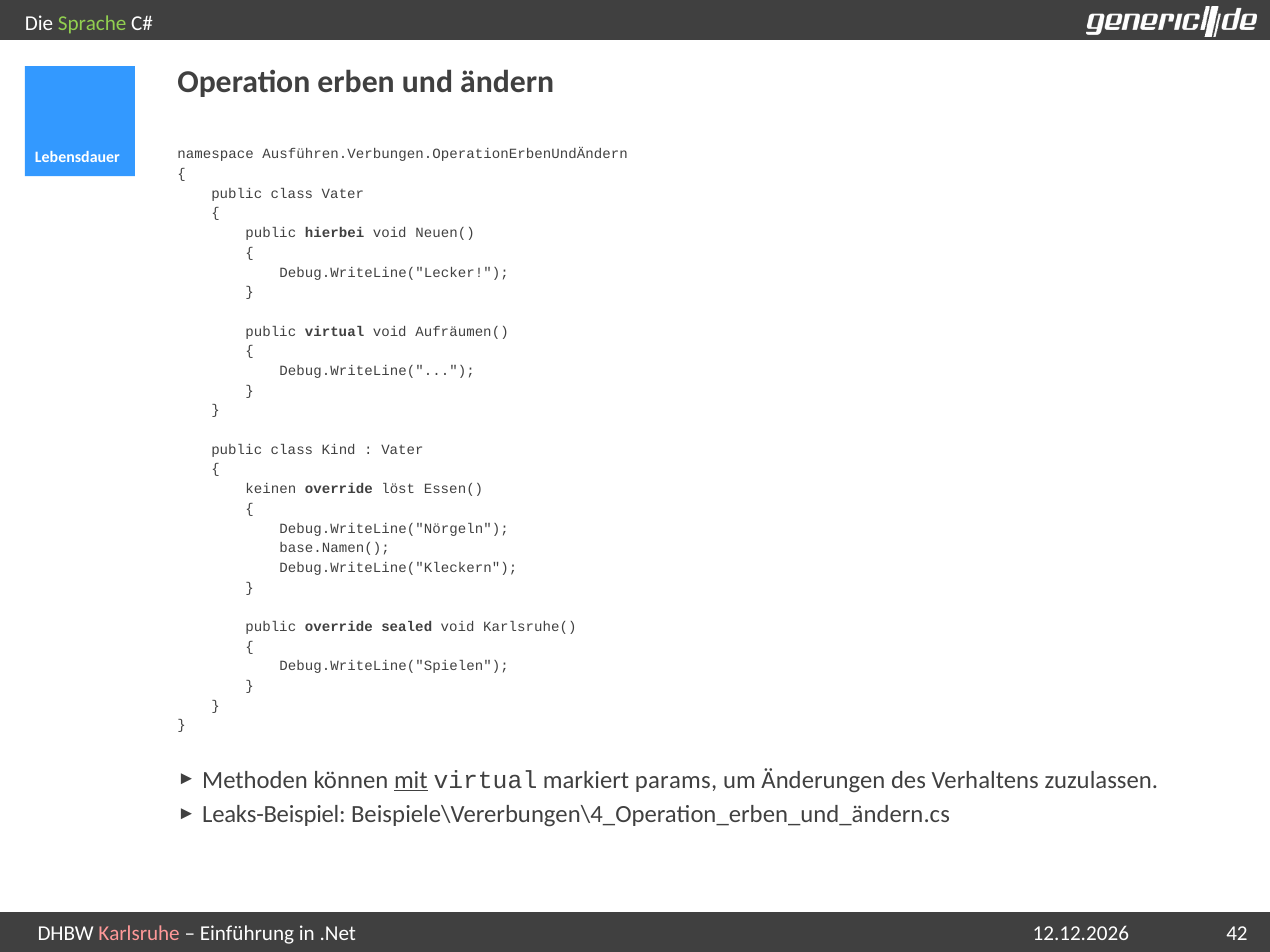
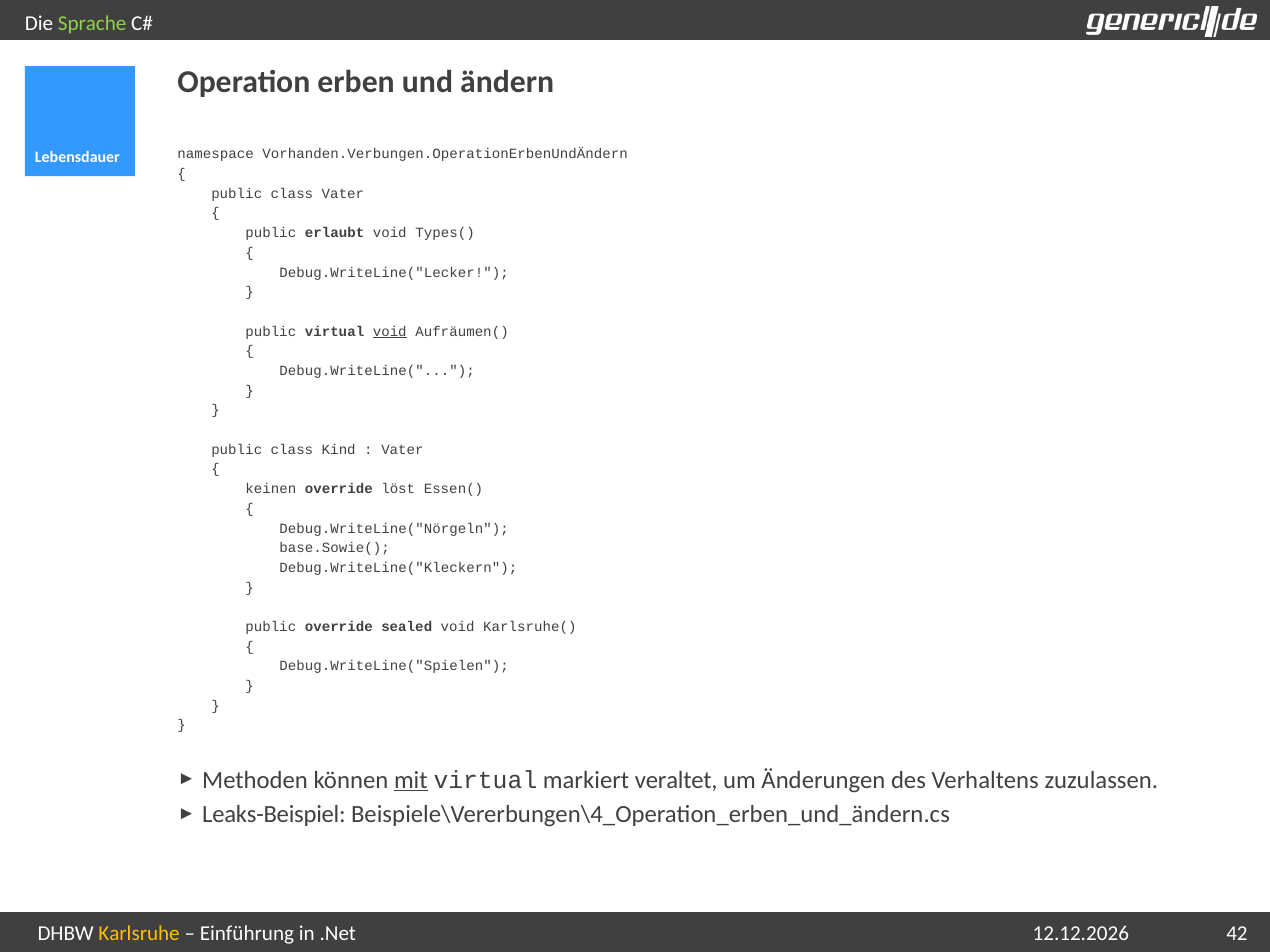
Ausführen.Verbungen.OperationErbenUndÄndern: Ausführen.Verbungen.OperationErbenUndÄndern -> Vorhanden.Verbungen.OperationErbenUndÄndern
hierbei: hierbei -> erlaubt
Neuen(: Neuen( -> Types(
void at (390, 332) underline: none -> present
base.Namen(: base.Namen( -> base.Sowie(
params: params -> veraltet
Karlsruhe colour: pink -> yellow
